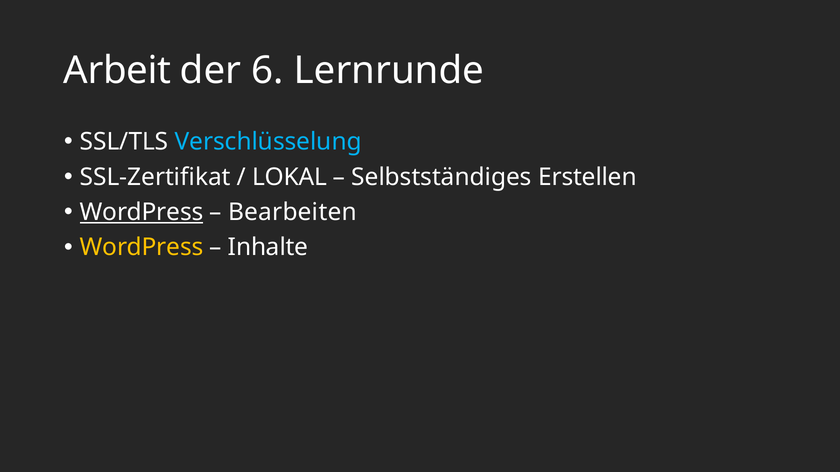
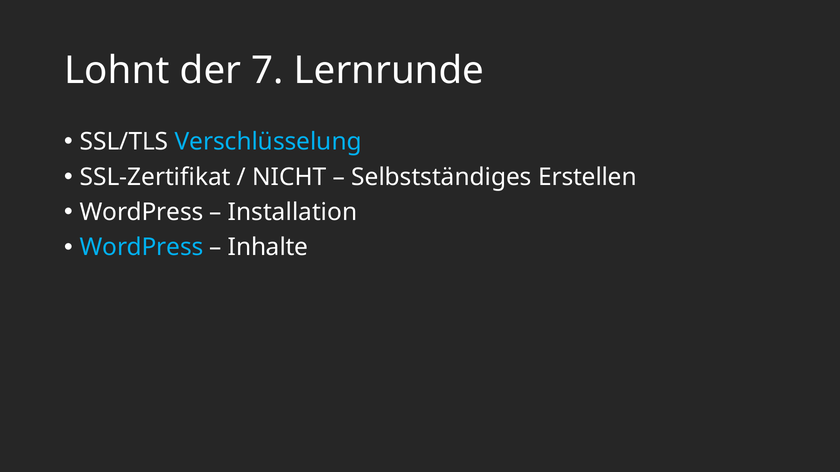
Arbeit: Arbeit -> Lohnt
6: 6 -> 7
LOKAL: LOKAL -> NICHT
WordPress at (142, 212) underline: present -> none
Bearbeiten: Bearbeiten -> Installation
WordPress at (142, 248) colour: yellow -> light blue
